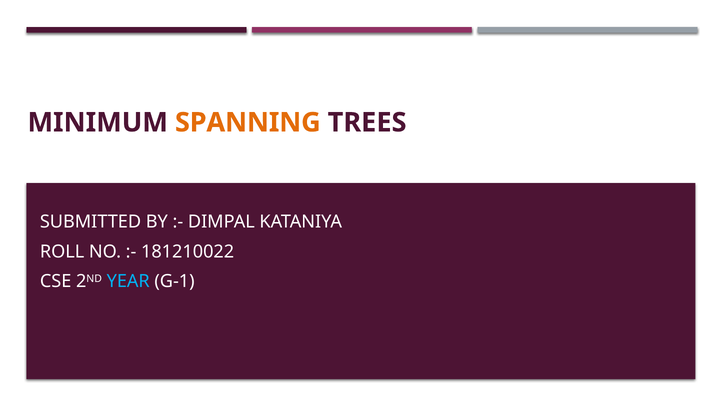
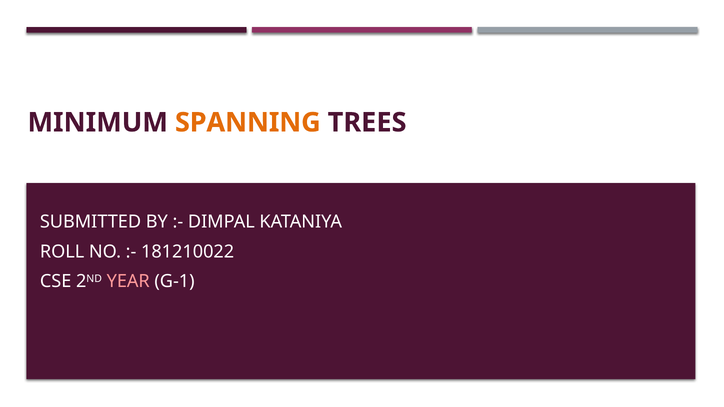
YEAR colour: light blue -> pink
